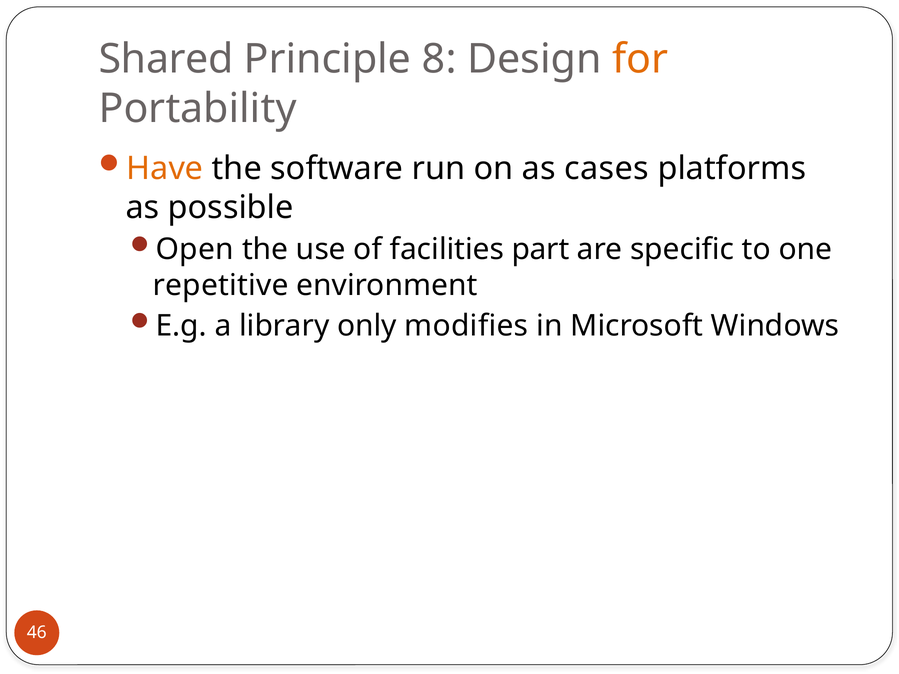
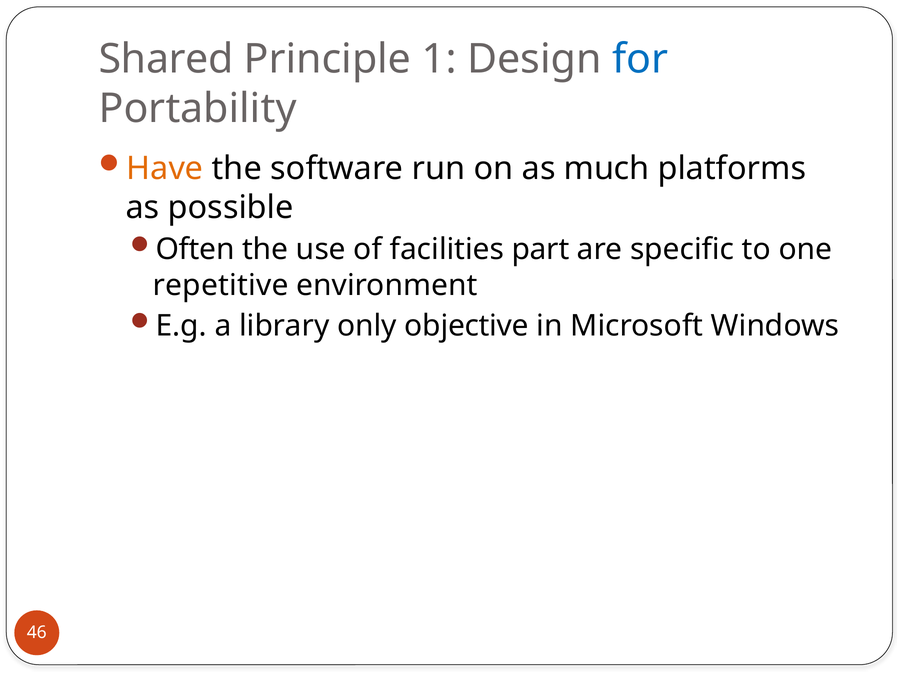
8: 8 -> 1
for colour: orange -> blue
cases: cases -> much
Open: Open -> Often
modifies: modifies -> objective
